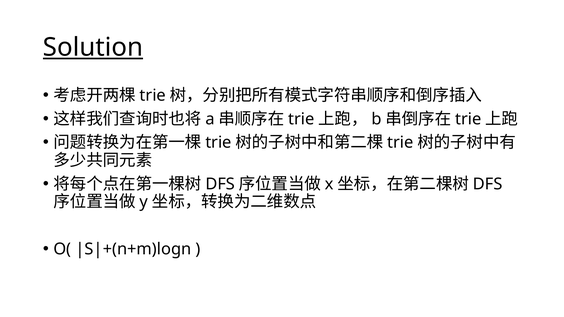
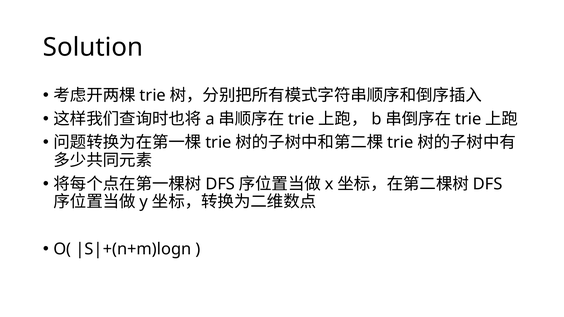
Solution underline: present -> none
